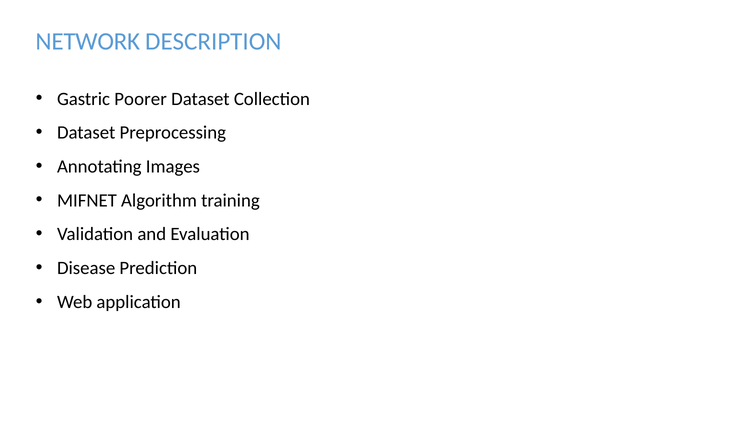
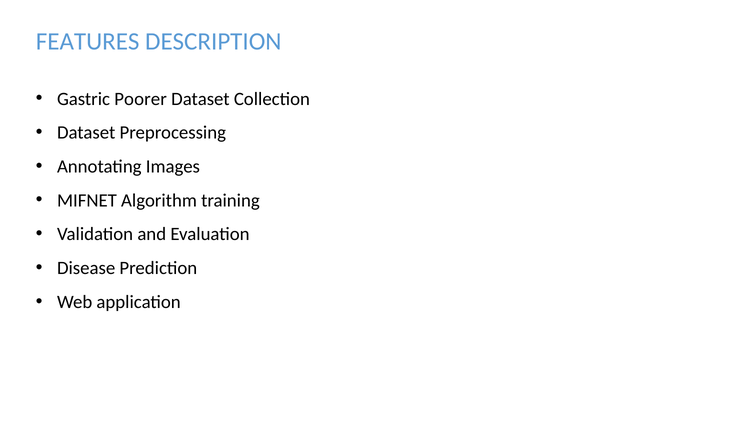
NETWORK: NETWORK -> FEATURES
